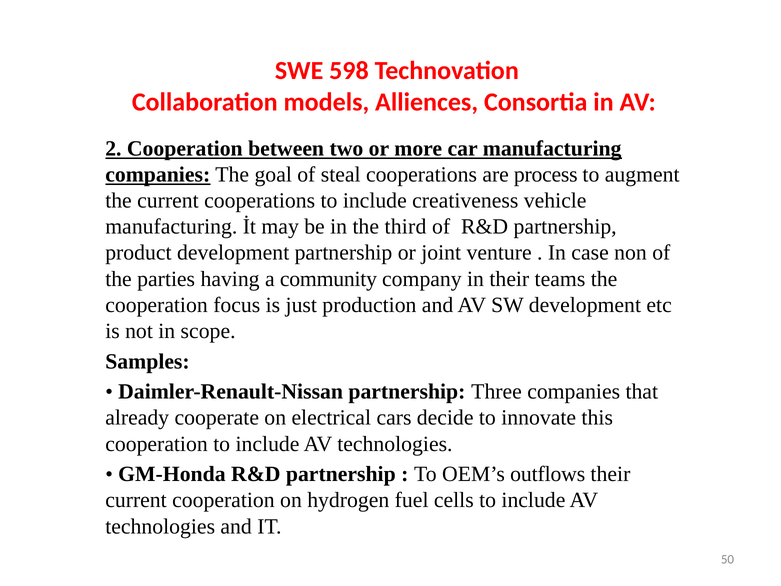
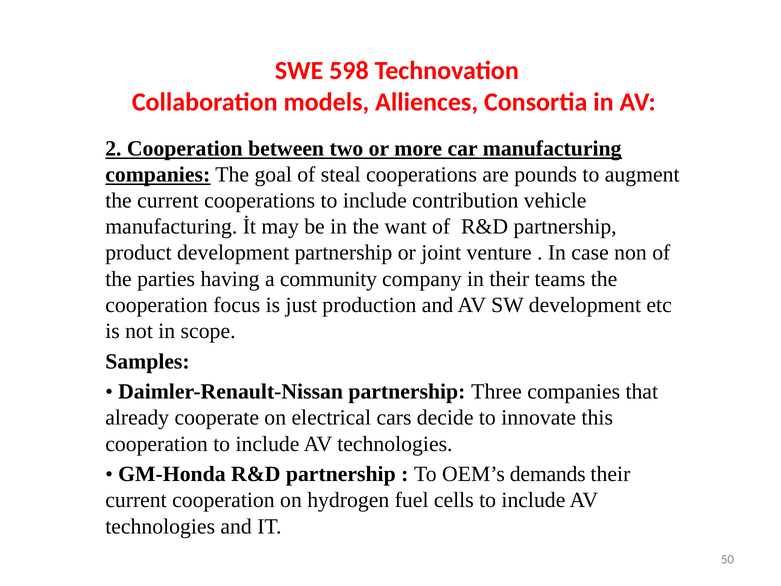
process: process -> pounds
creativeness: creativeness -> contribution
third: third -> want
outflows: outflows -> demands
